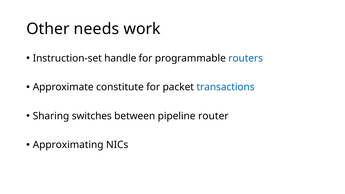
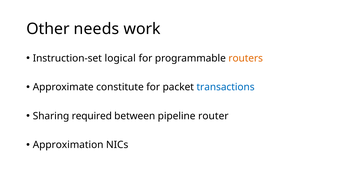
handle: handle -> logical
routers colour: blue -> orange
switches: switches -> required
Approximating: Approximating -> Approximation
